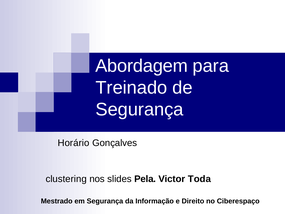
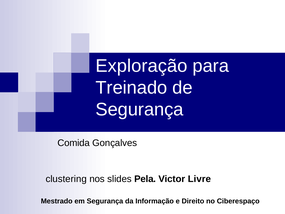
Abordagem: Abordagem -> Exploração
Horário: Horário -> Comida
Toda: Toda -> Livre
